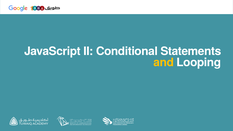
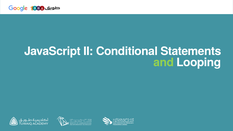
and colour: yellow -> light green
